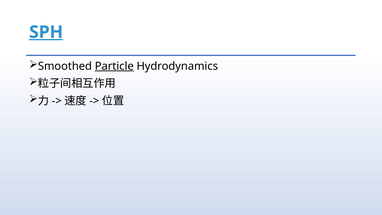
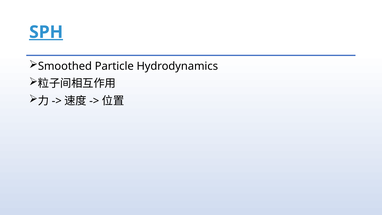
Particle underline: present -> none
